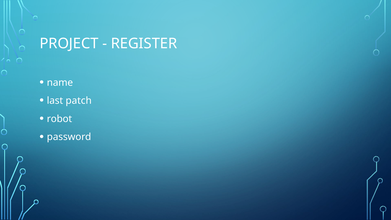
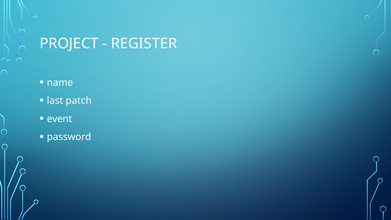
robot: robot -> event
